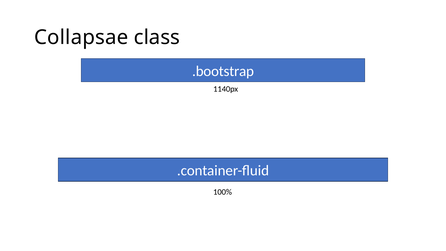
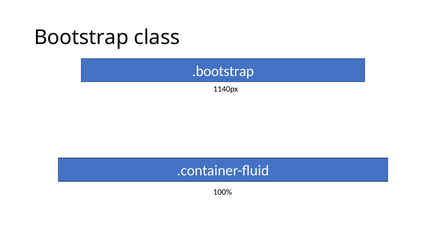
Collapsae: Collapsae -> Bootstrap
